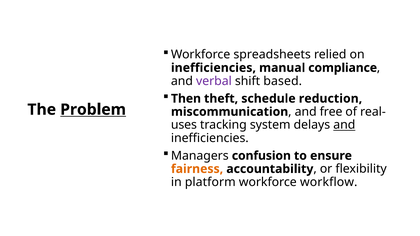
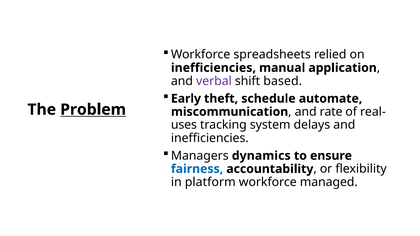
compliance: compliance -> application
Then: Then -> Early
reduction: reduction -> automate
free: free -> rate
and at (344, 125) underline: present -> none
confusion: confusion -> dynamics
fairness colour: orange -> blue
workflow: workflow -> managed
